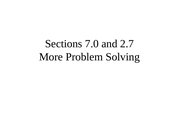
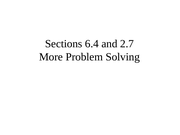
7.0: 7.0 -> 6.4
